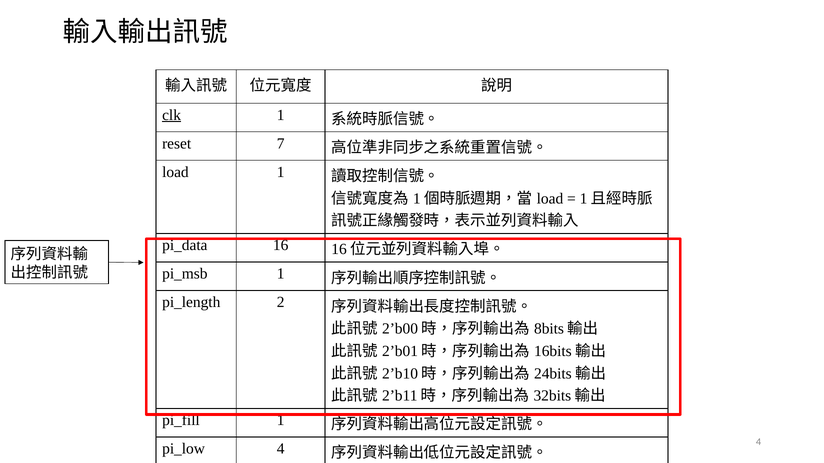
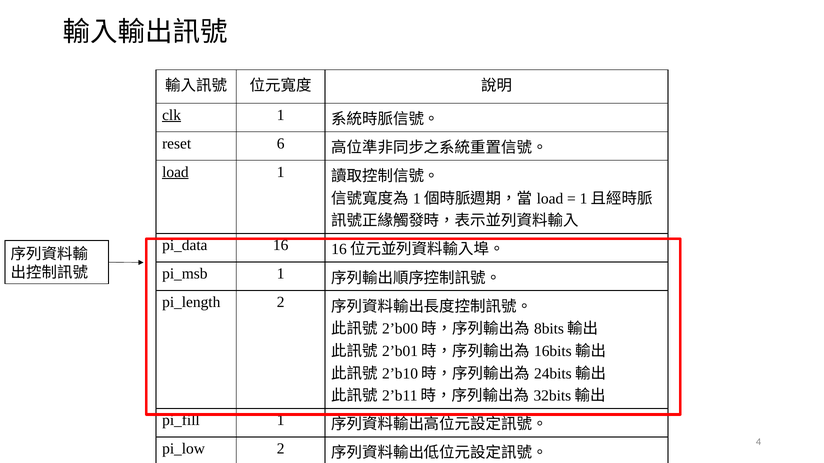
7: 7 -> 6
load at (175, 172) underline: none -> present
4 at (281, 449): 4 -> 2
